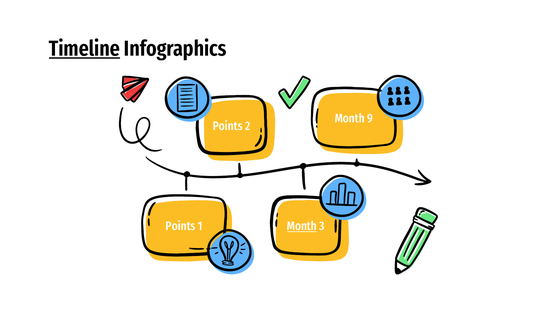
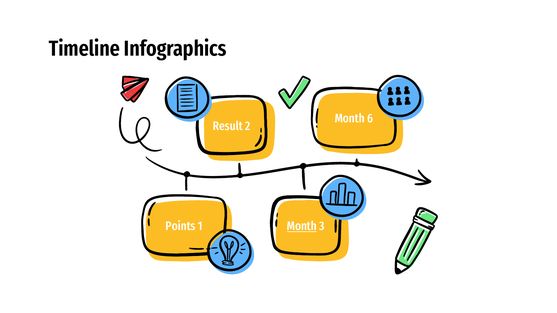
Timeline underline: present -> none
9: 9 -> 6
Points at (228, 126): Points -> Result
